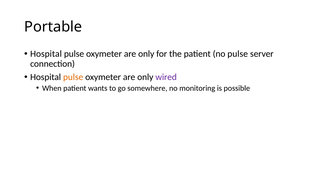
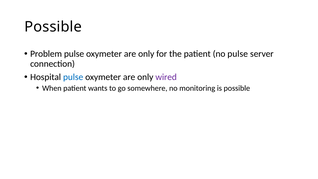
Portable at (53, 27): Portable -> Possible
Hospital at (46, 54): Hospital -> Problem
pulse at (73, 77) colour: orange -> blue
